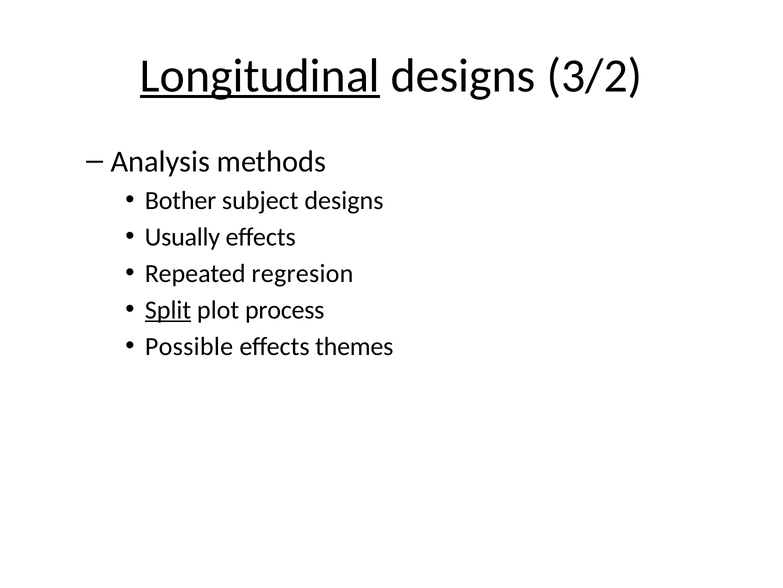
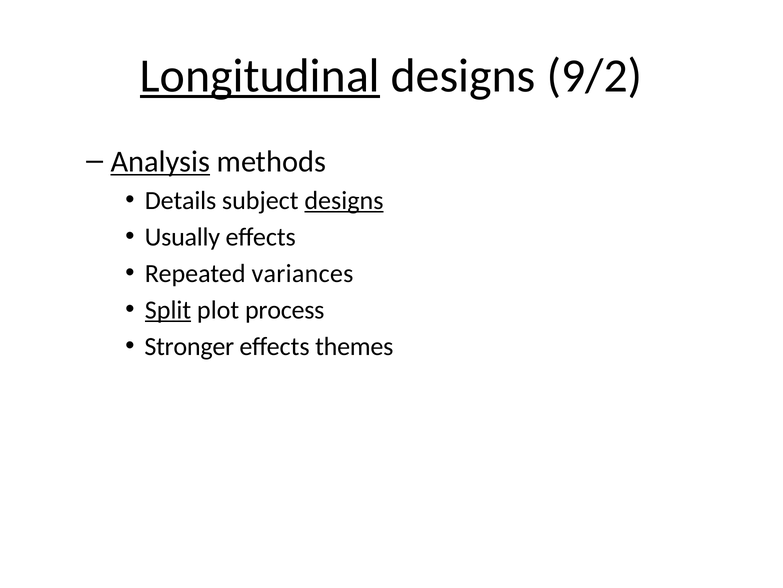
3/2: 3/2 -> 9/2
Analysis underline: none -> present
Bother: Bother -> Details
designs at (344, 200) underline: none -> present
regresion: regresion -> variances
Possible: Possible -> Stronger
